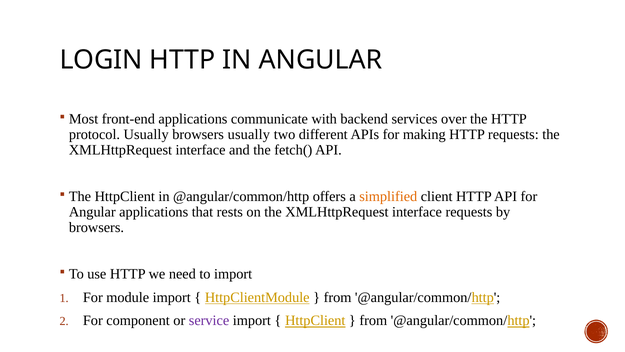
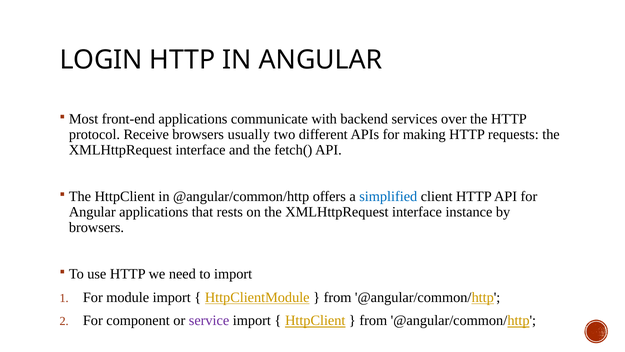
protocol Usually: Usually -> Receive
simplified colour: orange -> blue
interface requests: requests -> instance
